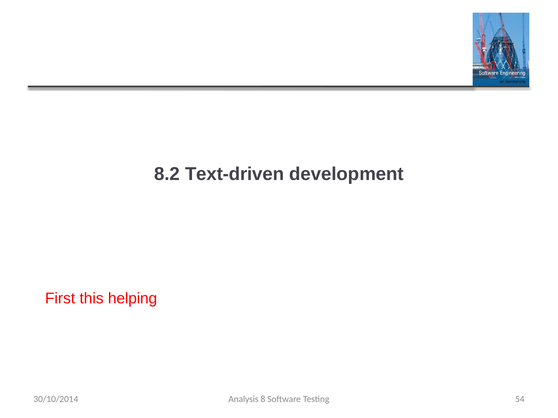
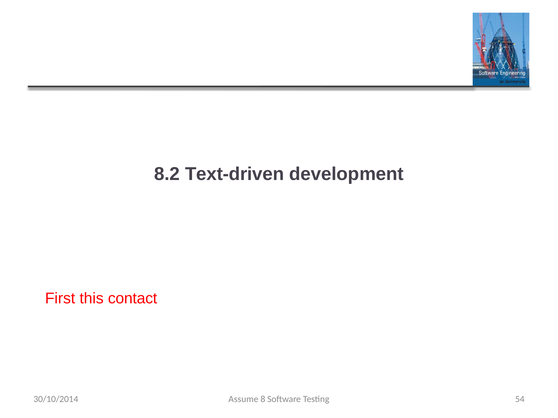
helping: helping -> contact
Analysis: Analysis -> Assume
